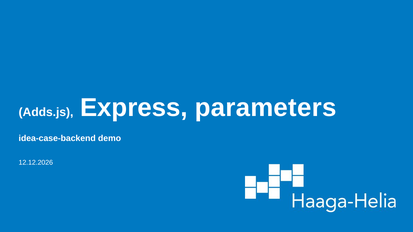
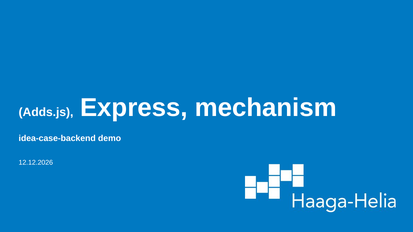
parameters: parameters -> mechanism
